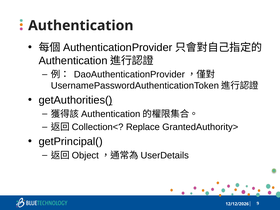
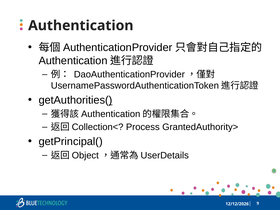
Replace: Replace -> Process
